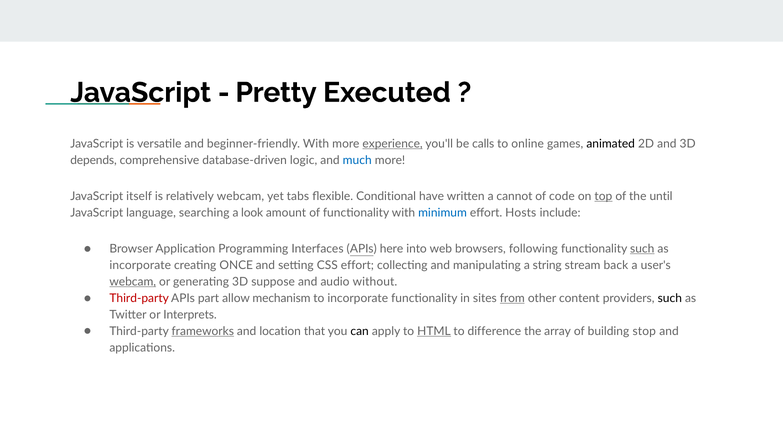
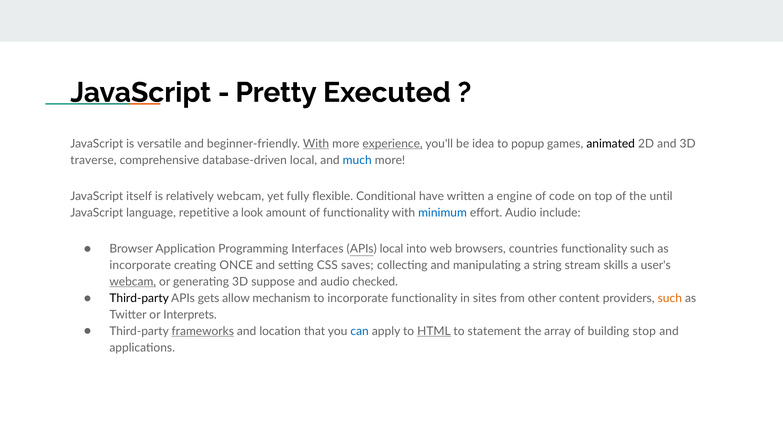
With at (316, 144) underline: none -> present
calls: calls -> idea
online: online -> popup
depends: depends -> traverse
database-driven logic: logic -> local
tabs: tabs -> fully
cannot: cannot -> engine
top underline: present -> none
searching: searching -> repetitive
effort Hosts: Hosts -> Audio
APIs here: here -> local
following: following -> countries
such at (642, 249) underline: present -> none
CSS effort: effort -> saves
back: back -> skills
without: without -> checked
Third-party at (139, 299) colour: red -> black
part: part -> gets
from underline: present -> none
such at (670, 299) colour: black -> orange
can colour: black -> blue
difference: difference -> statement
